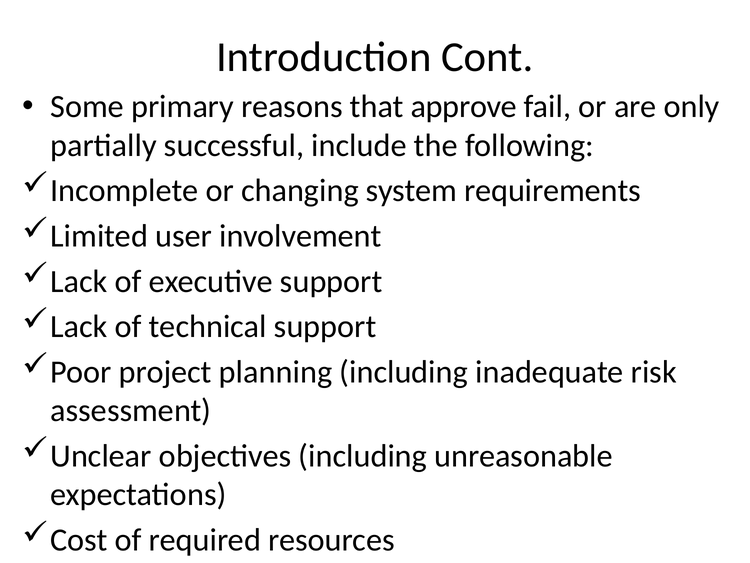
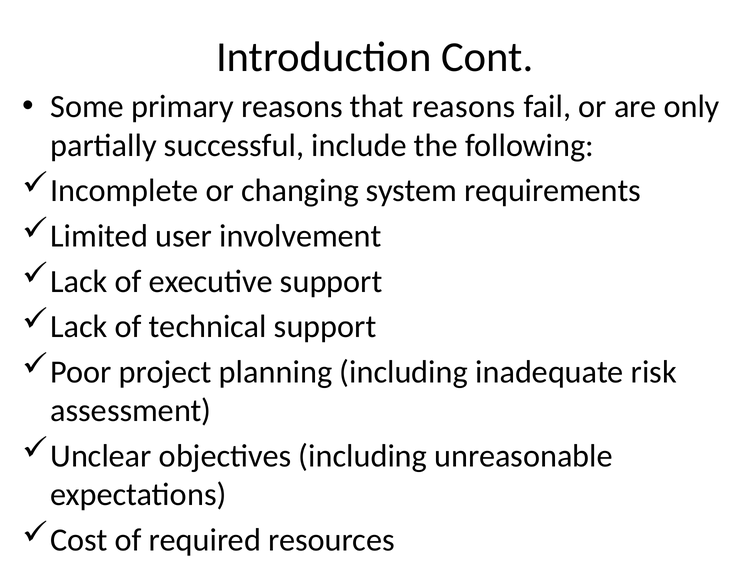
that approve: approve -> reasons
